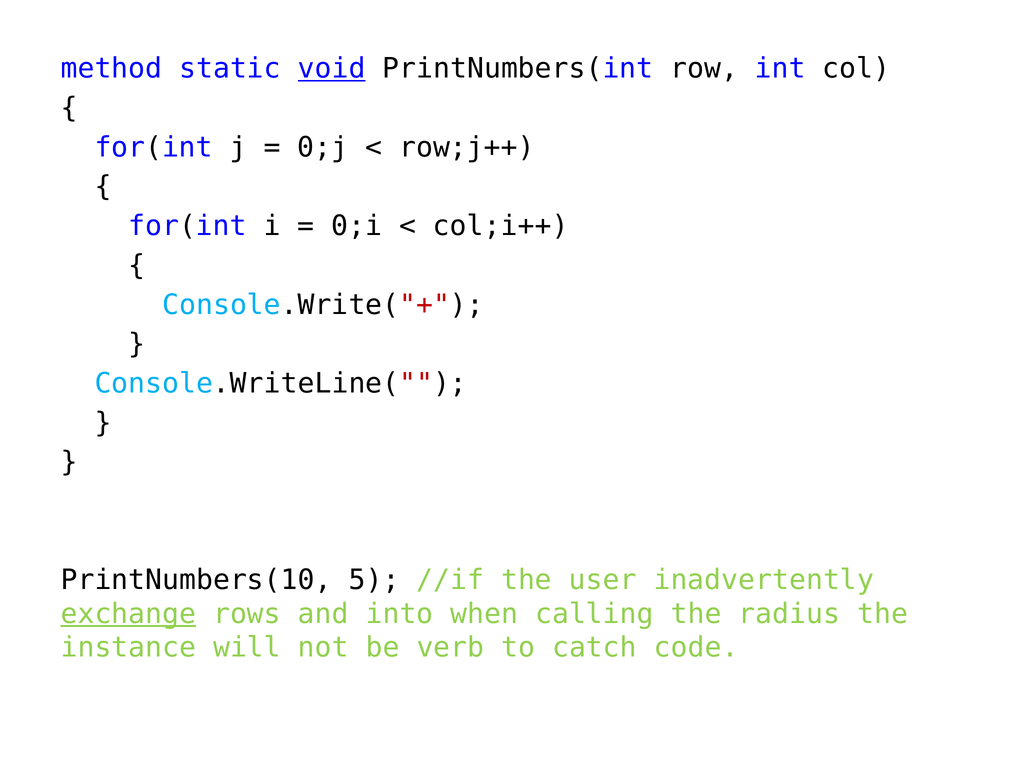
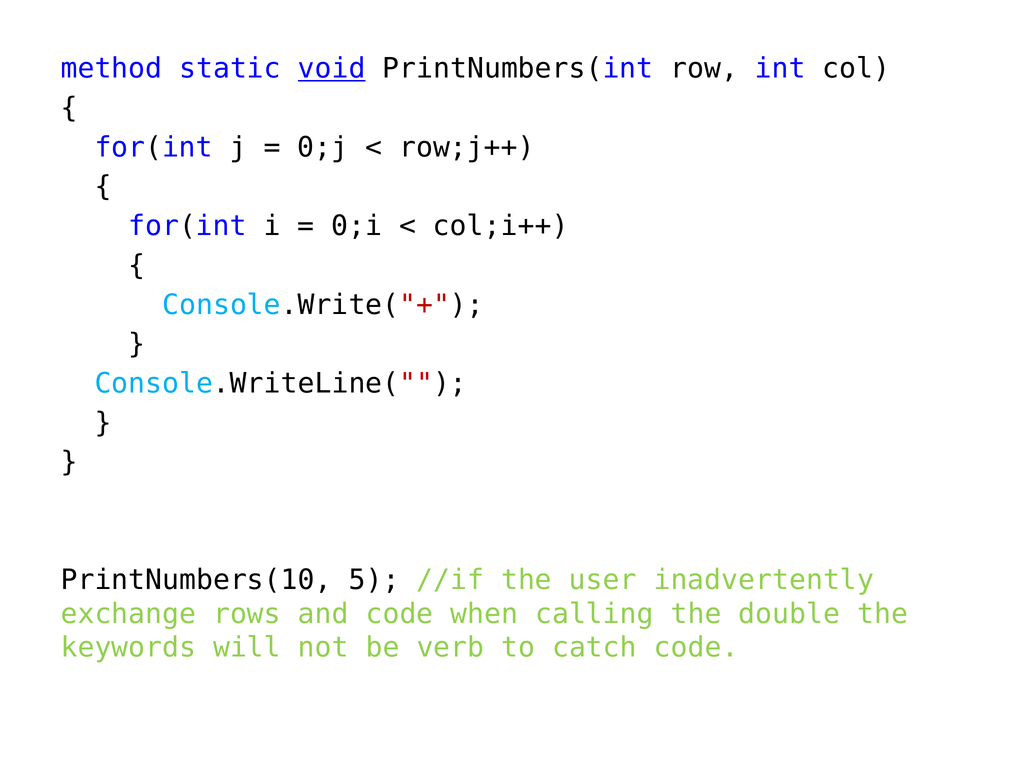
exchange underline: present -> none
and into: into -> code
radius: radius -> double
instance: instance -> keywords
